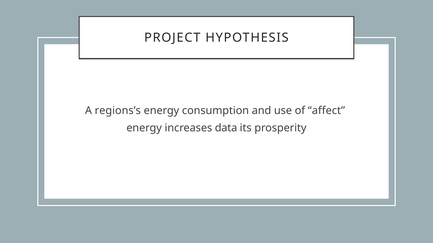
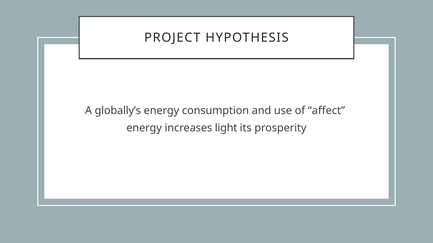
regions’s: regions’s -> globally’s
data: data -> light
